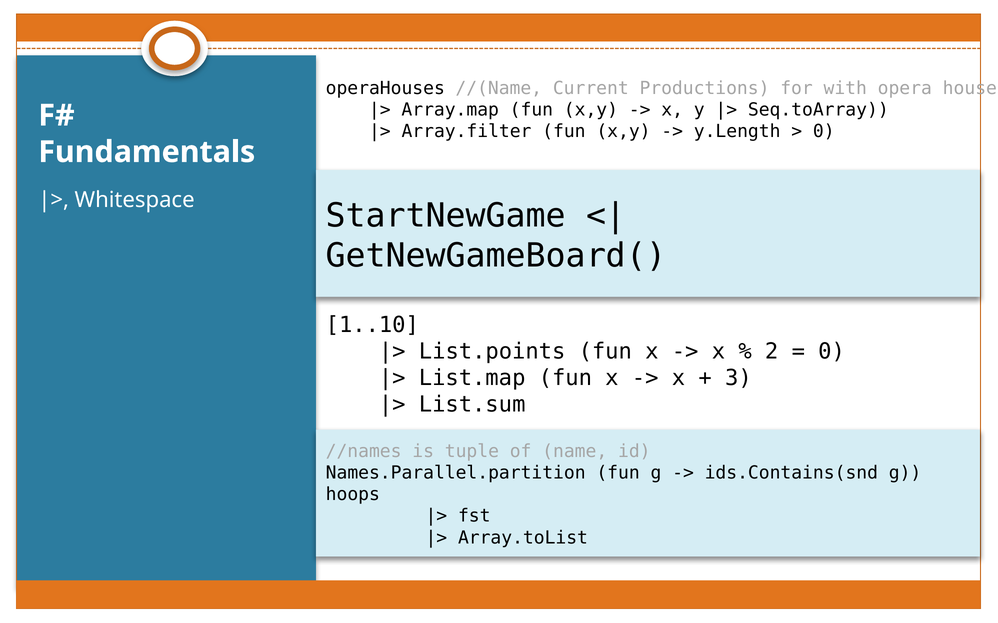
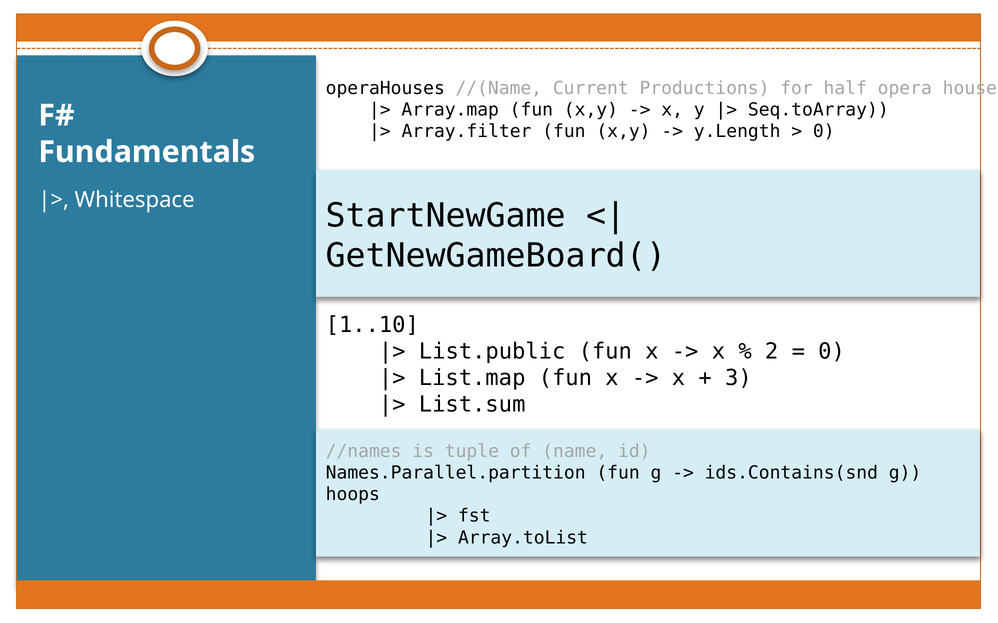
with: with -> half
List.points: List.points -> List.public
